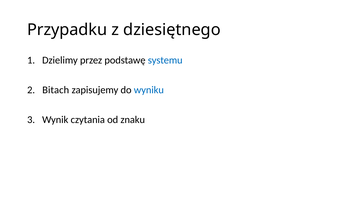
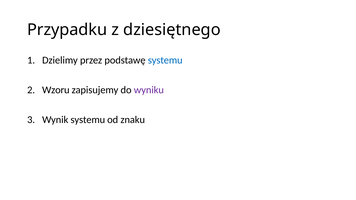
Bitach: Bitach -> Wzoru
wyniku colour: blue -> purple
Wynik czytania: czytania -> systemu
